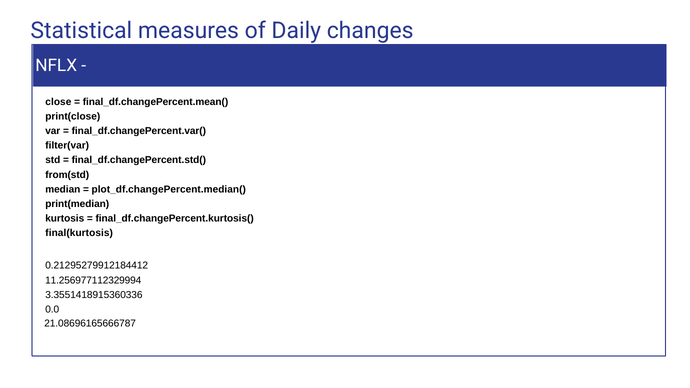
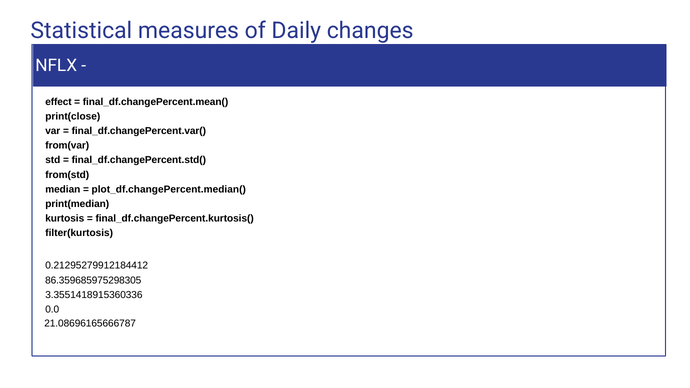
close: close -> effect
filter(var: filter(var -> from(var
final(kurtosis: final(kurtosis -> filter(kurtosis
11.256977112329994: 11.256977112329994 -> 86.359685975298305
